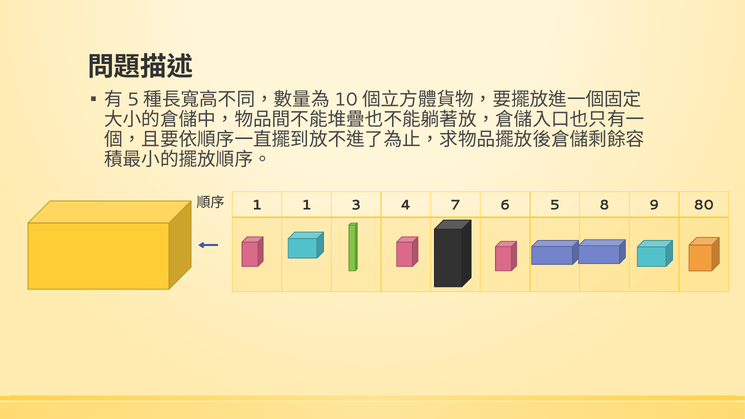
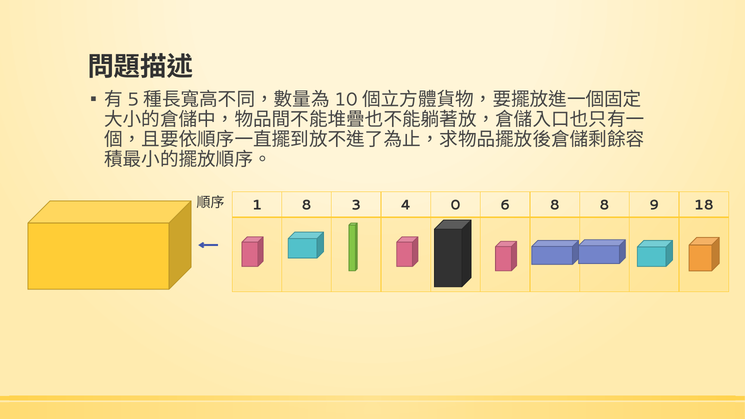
1 1: 1 -> 8
7: 7 -> 0
6 5: 5 -> 8
80: 80 -> 18
